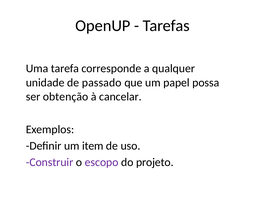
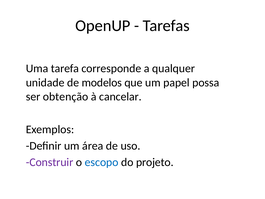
passado: passado -> modelos
item: item -> área
escopo colour: purple -> blue
